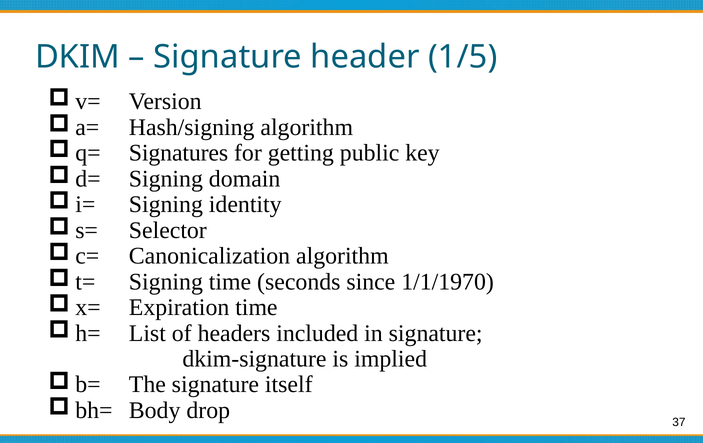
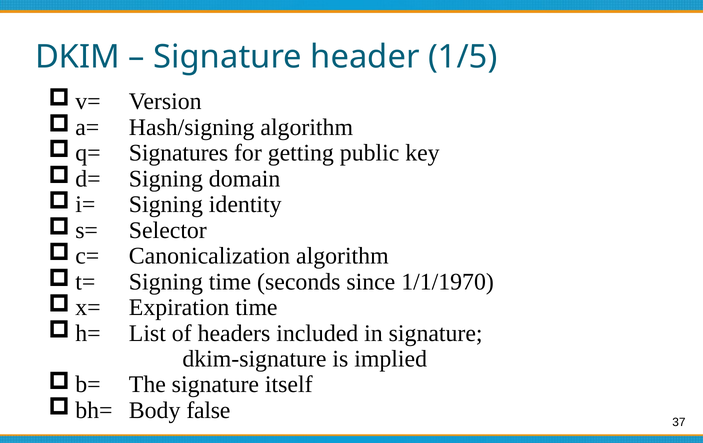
drop: drop -> false
